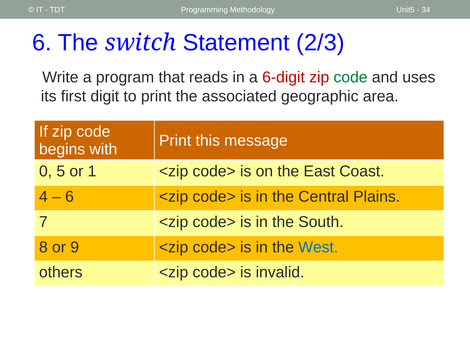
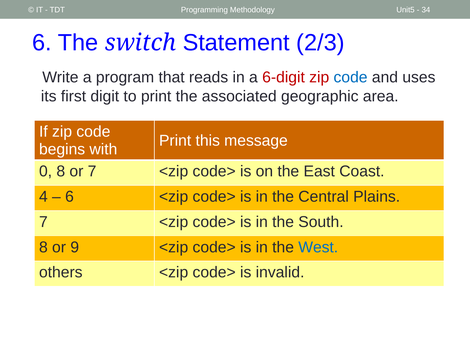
code at (351, 77) colour: green -> blue
0 5: 5 -> 8
or 1: 1 -> 7
